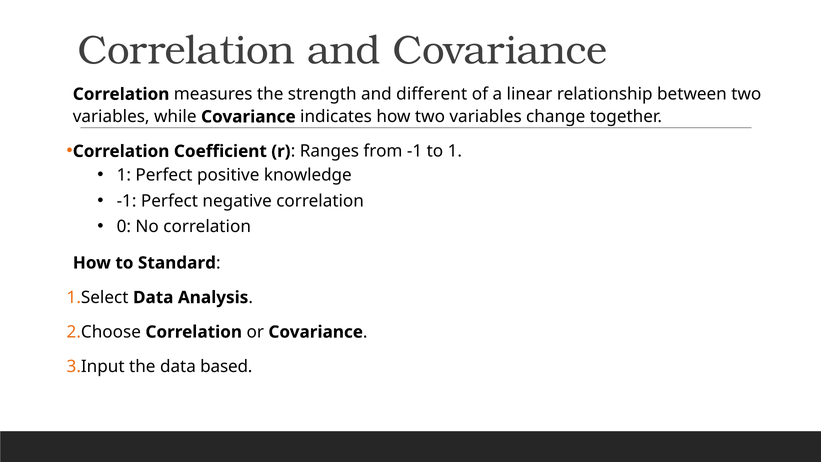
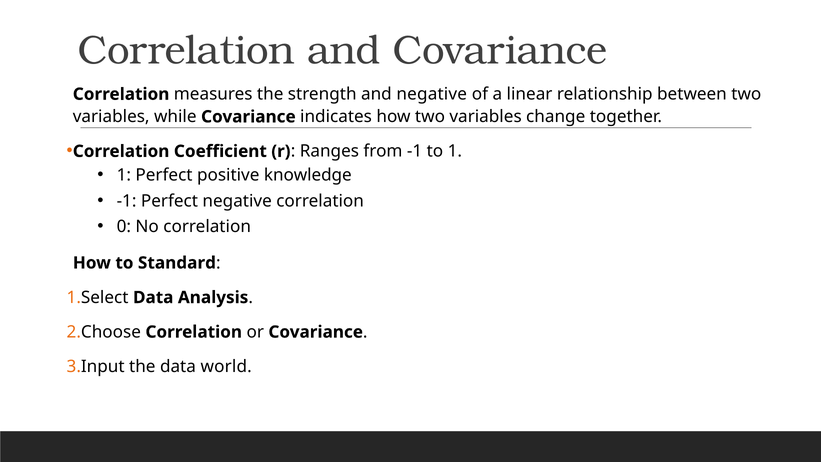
and different: different -> negative
based: based -> world
